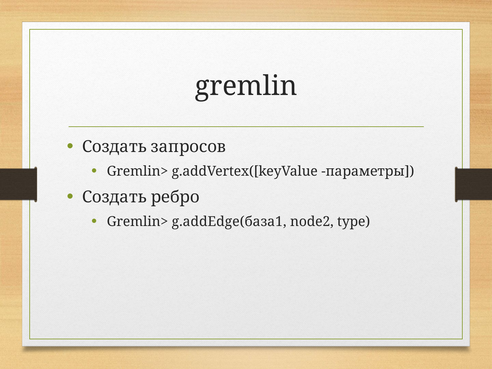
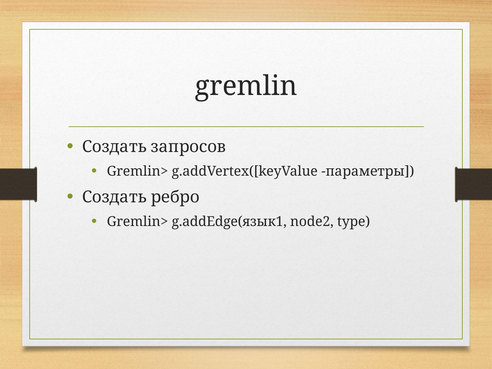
g.addEdge(база1: g.addEdge(база1 -> g.addEdge(язык1
